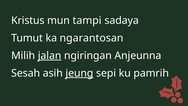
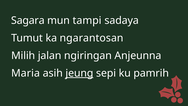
Kristus: Kristus -> Sagara
jalan underline: present -> none
Sesah: Sesah -> Maria
